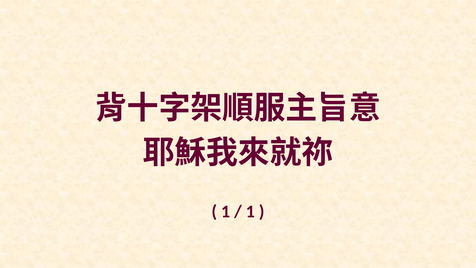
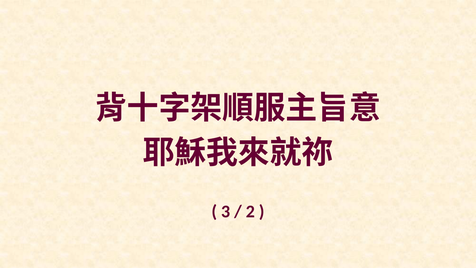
1 at (226, 211): 1 -> 3
1 at (250, 211): 1 -> 2
